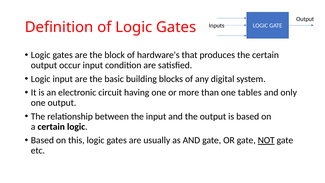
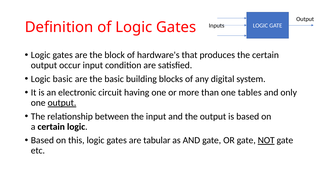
Logic input: input -> basic
output at (62, 103) underline: none -> present
usually: usually -> tabular
